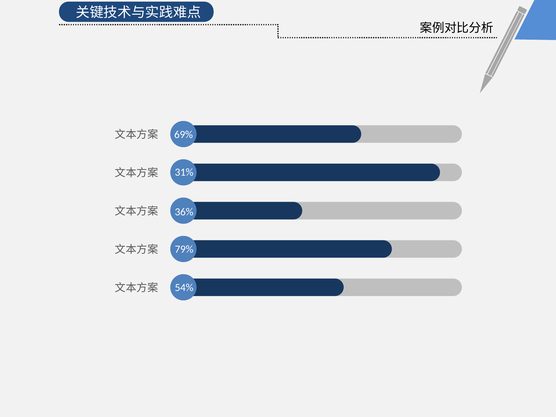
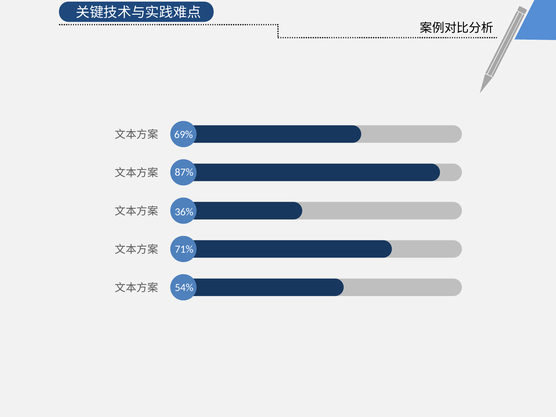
31%: 31% -> 87%
79%: 79% -> 71%
